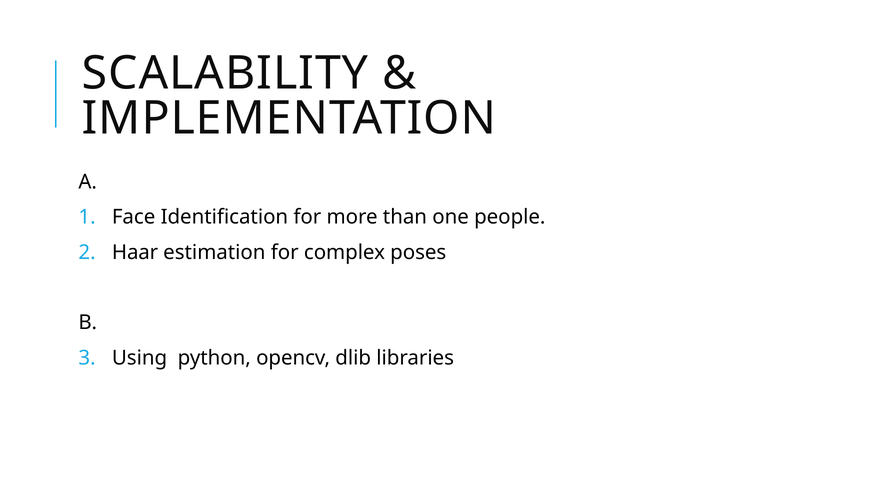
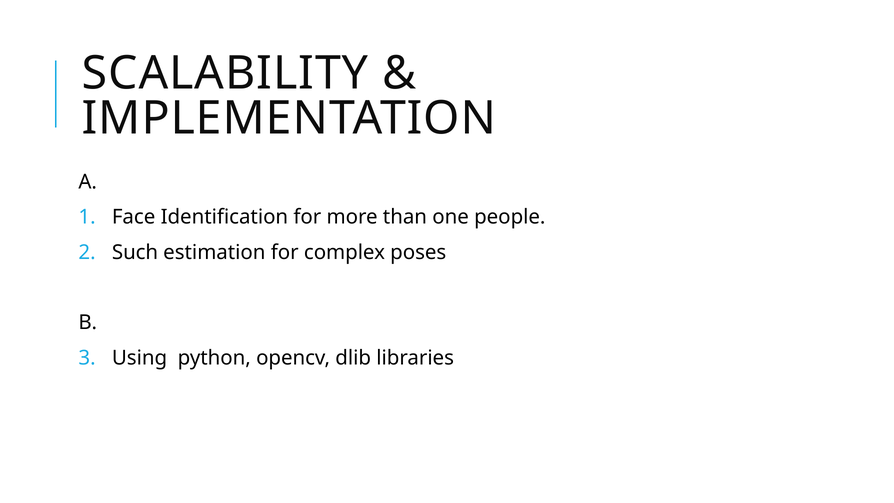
Haar: Haar -> Such
